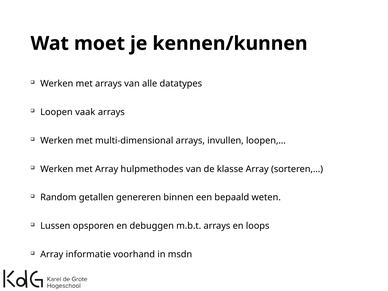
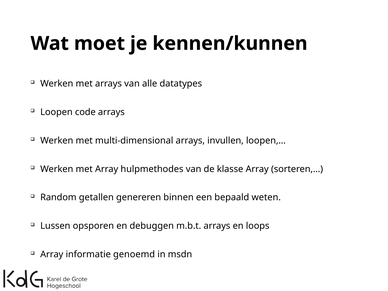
vaak: vaak -> code
voorhand: voorhand -> genoemd
